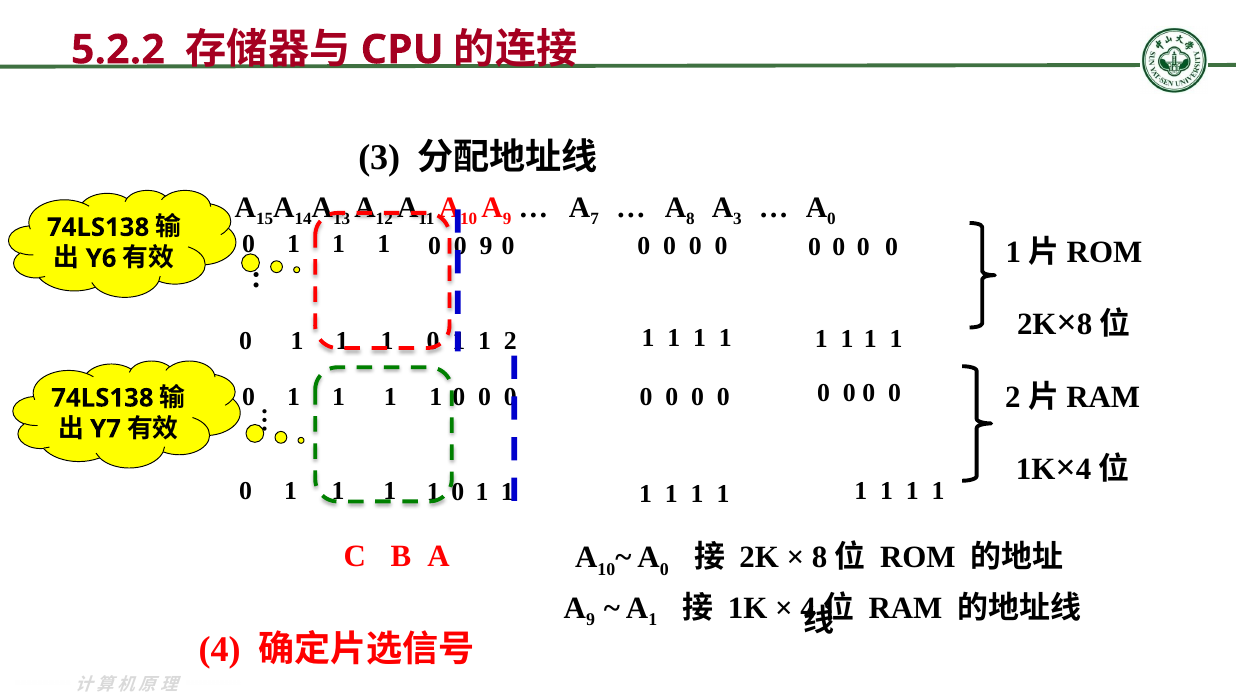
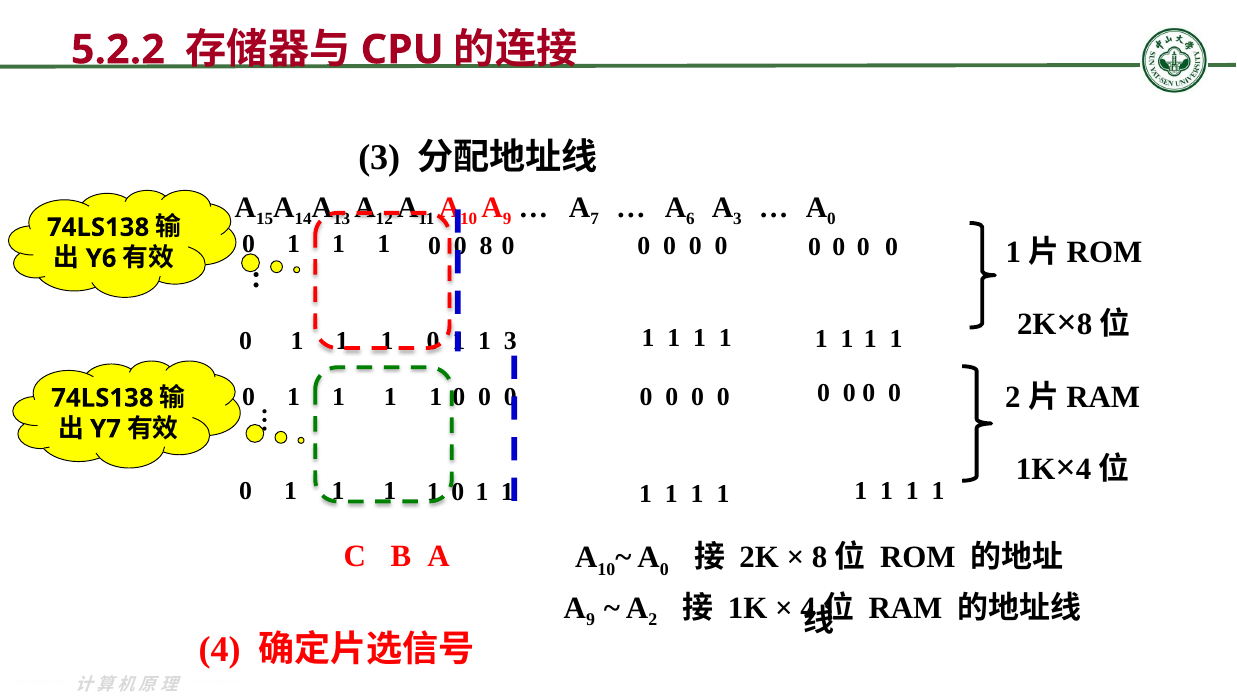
8: 8 -> 6
9 at (486, 246): 9 -> 8
1 2: 2 -> 3
A 1: 1 -> 2
